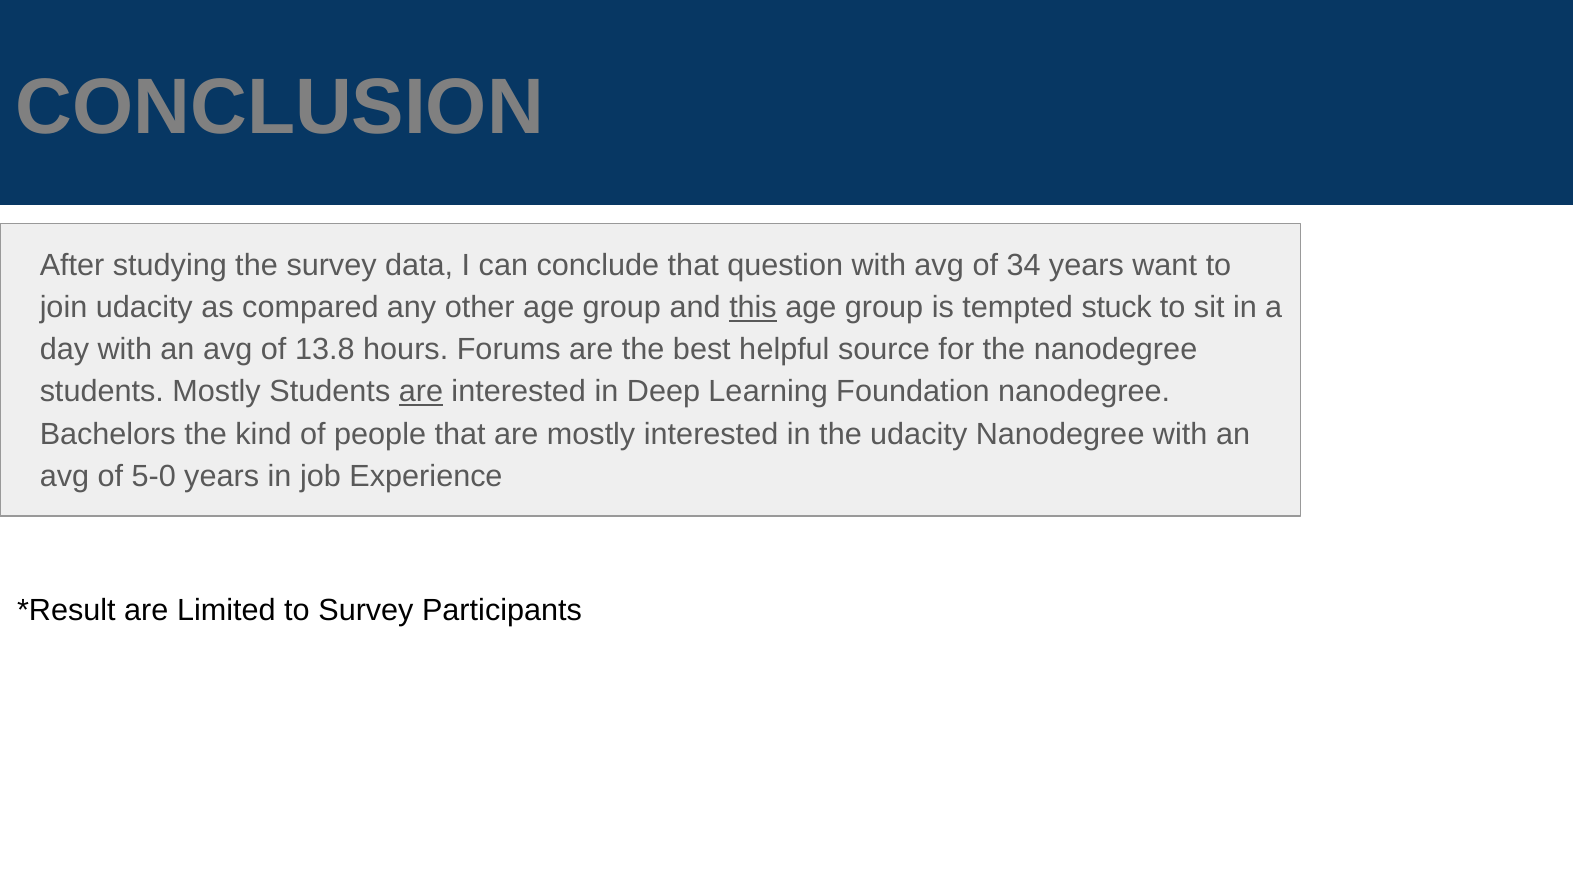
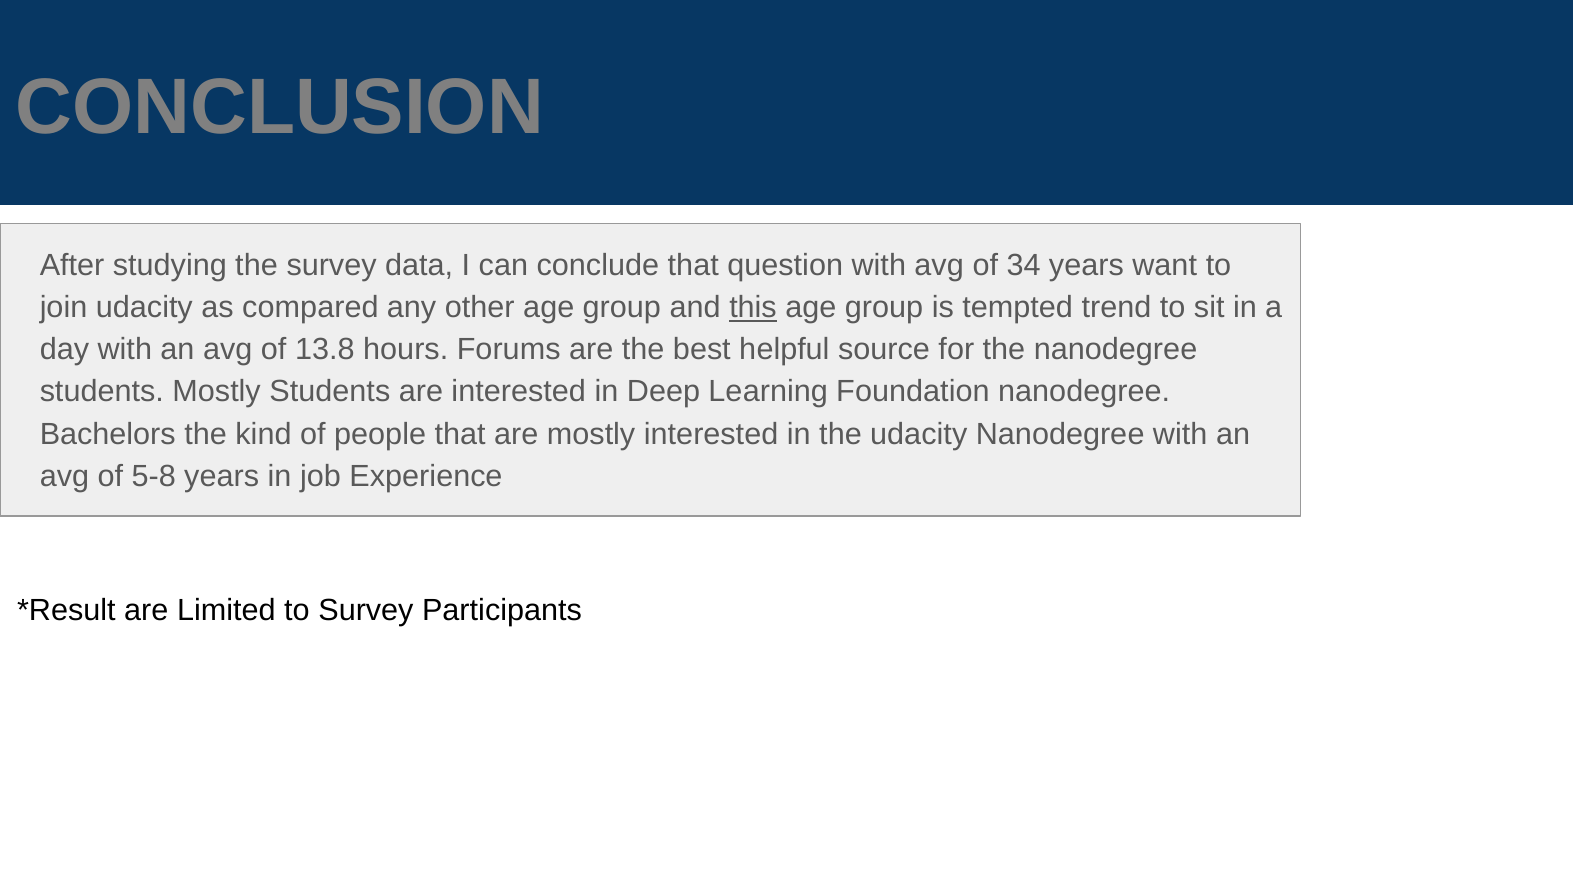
stuck: stuck -> trend
are at (421, 392) underline: present -> none
5-0: 5-0 -> 5-8
